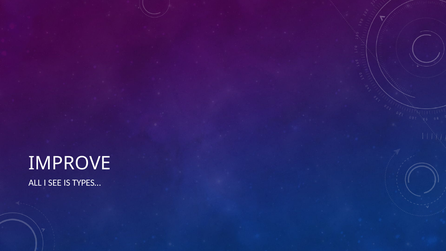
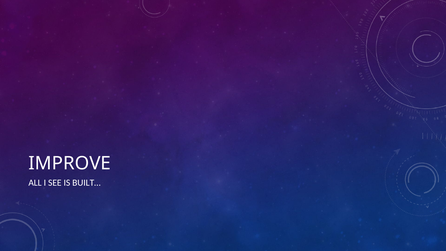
TYPES…: TYPES… -> BUILT…
